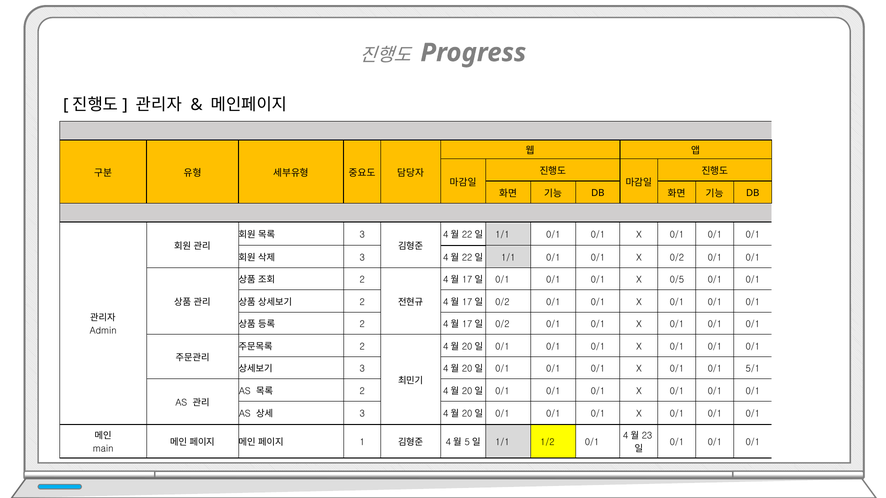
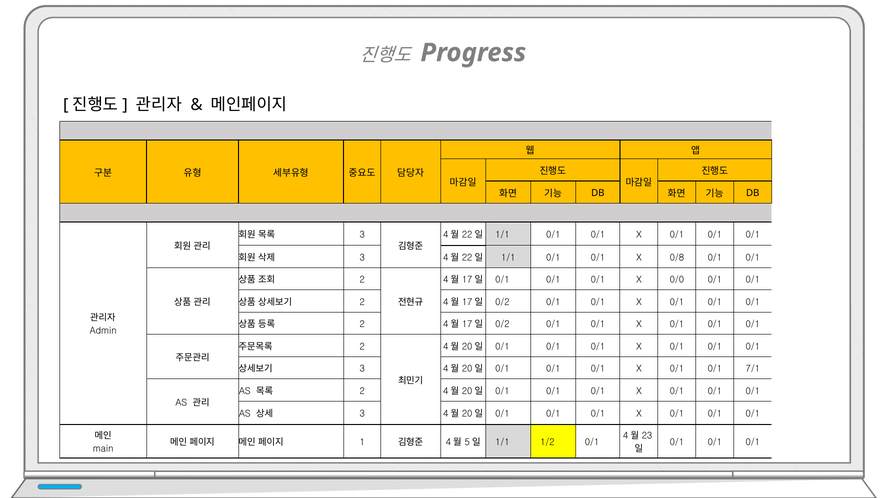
X 0/2: 0/2 -> 0/8
0/5: 0/5 -> 0/0
5/1: 5/1 -> 7/1
